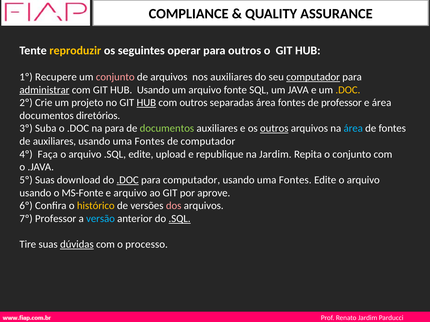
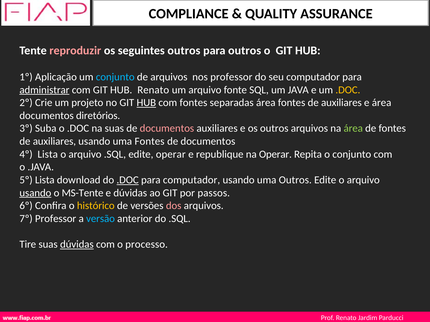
reproduzir colour: yellow -> pink
seguintes operar: operar -> outros
Recupere: Recupere -> Aplicação
conjunto at (115, 77) colour: pink -> light blue
nos auxiliares: auxiliares -> professor
computador at (313, 77) underline: present -> none
HUB Usando: Usando -> Renato
com outros: outros -> fontes
professor at (341, 103): professor -> auxiliares
na para: para -> suas
documentos at (167, 129) colour: light green -> pink
outros at (274, 129) underline: present -> none
área at (353, 129) colour: light blue -> light green
computador at (208, 142): computador -> documentos
4º Faça: Faça -> Lista
edite upload: upload -> operar
na Jardim: Jardim -> Operar
5º Suas: Suas -> Lista
Fontes at (295, 180): Fontes -> Outros
usando at (35, 193) underline: none -> present
MS-Fonte: MS-Fonte -> MS-Tente
e arquivo: arquivo -> dúvidas
aprove: aprove -> passos
.SQL at (180, 219) underline: present -> none
